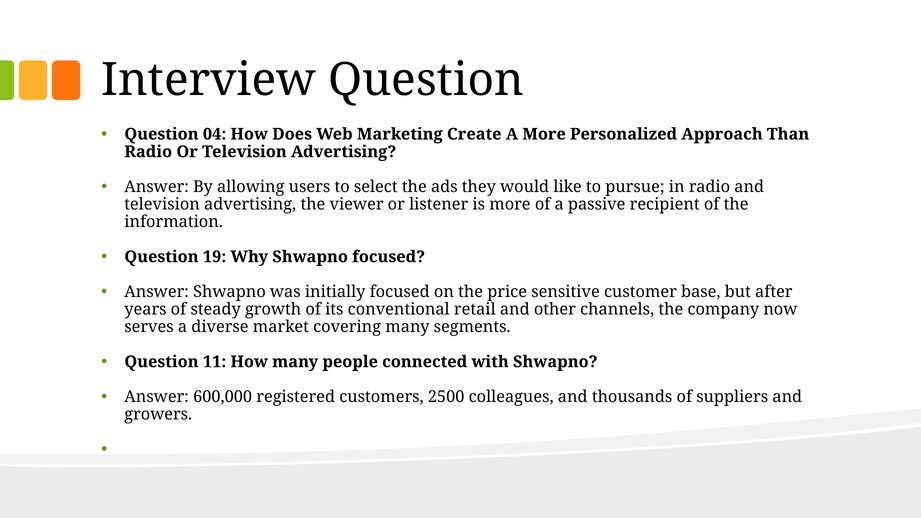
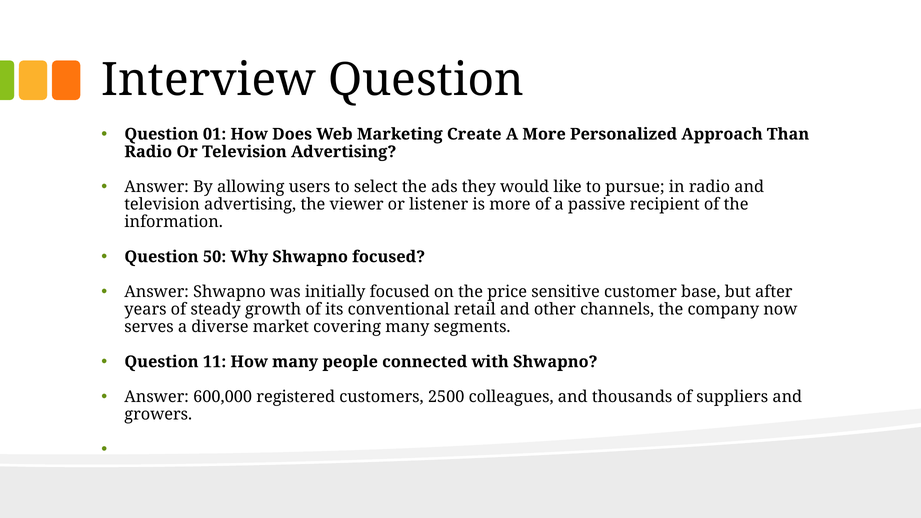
04: 04 -> 01
19: 19 -> 50
